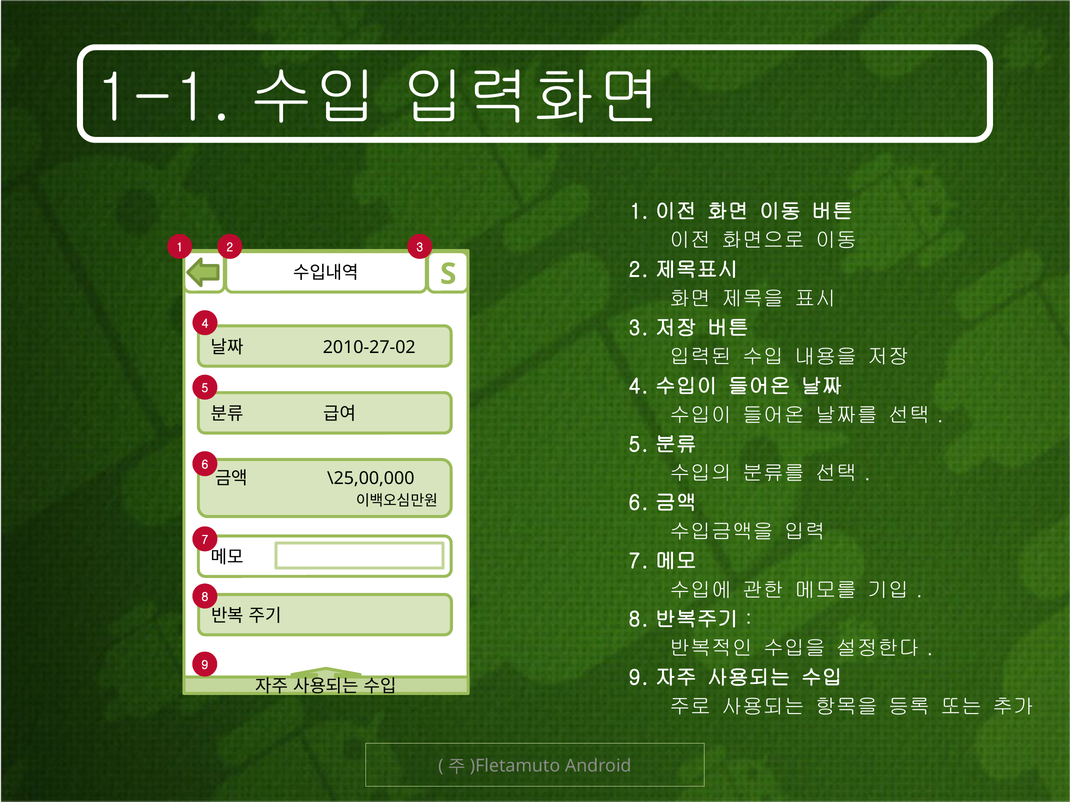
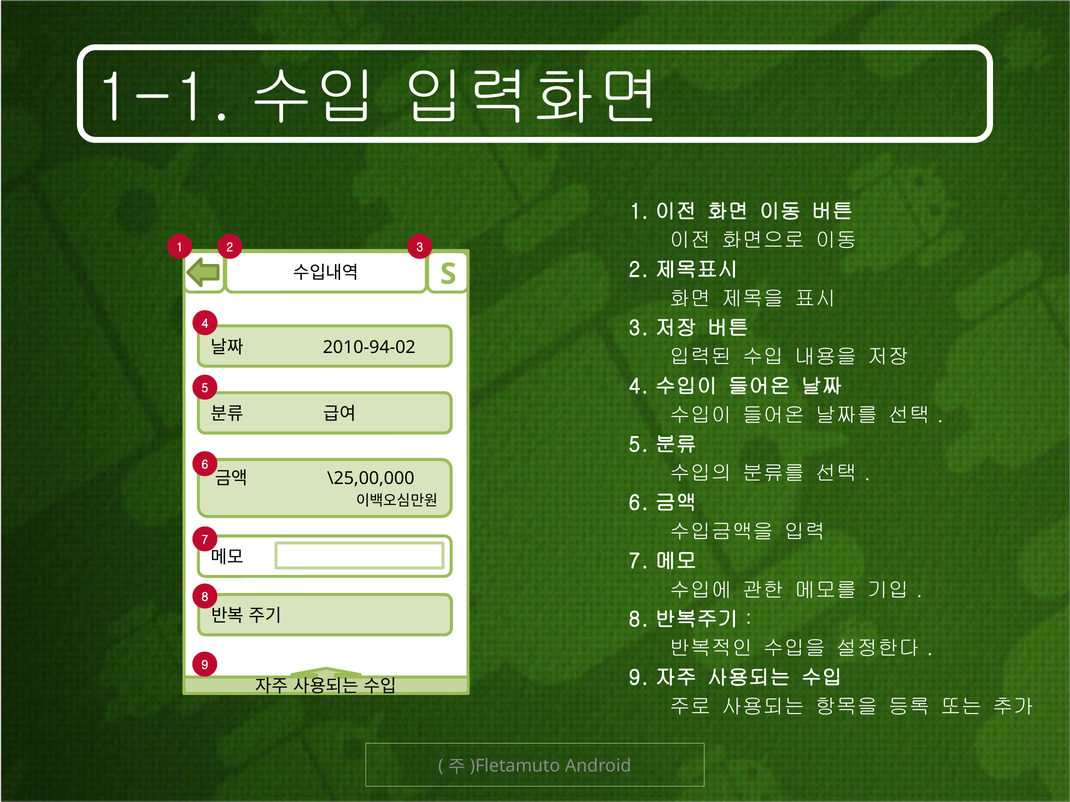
2010-27-02: 2010-27-02 -> 2010-94-02
